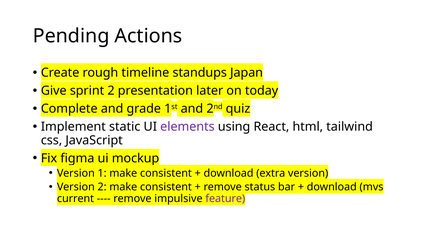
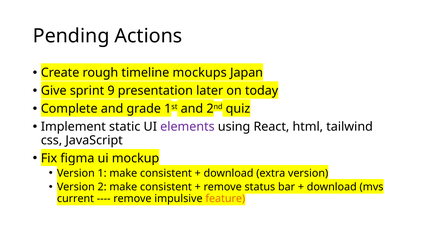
standups: standups -> mockups
sprint 2: 2 -> 9
feature colour: purple -> orange
